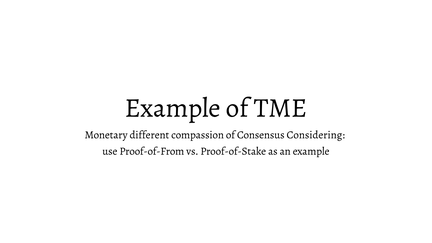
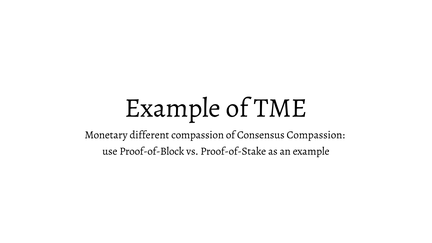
Consensus Considering: Considering -> Compassion
Proof-of-From: Proof-of-From -> Proof-of-Block
